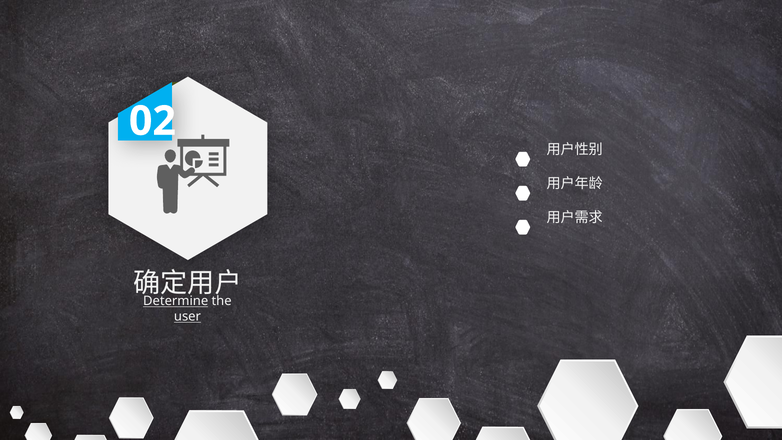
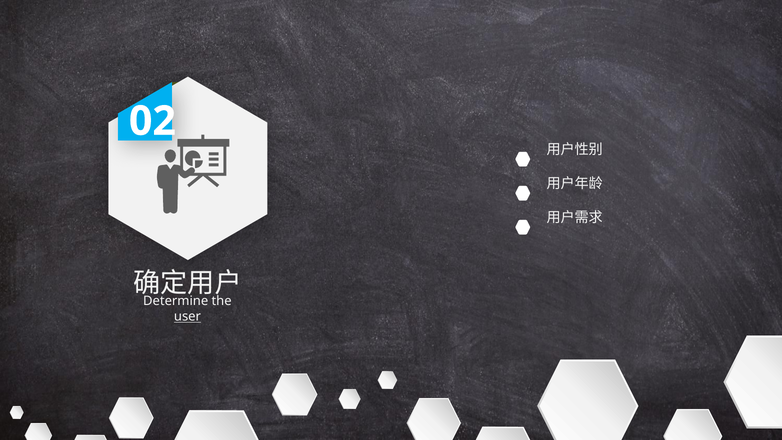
Determine underline: present -> none
